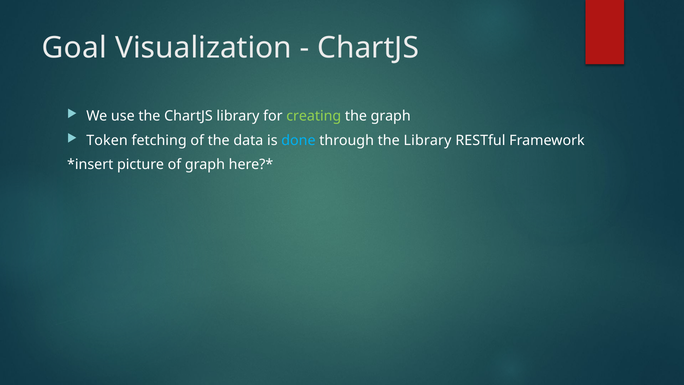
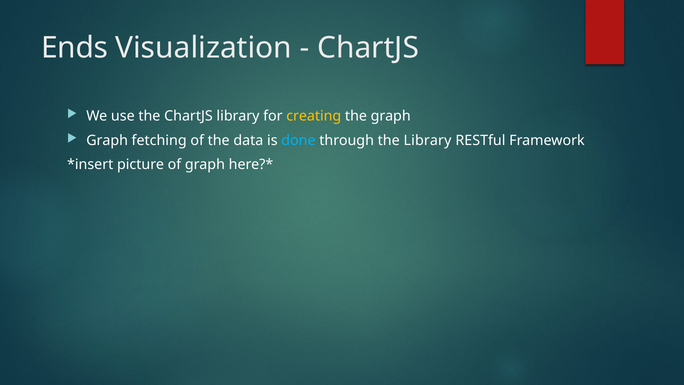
Goal: Goal -> Ends
creating colour: light green -> yellow
Token at (107, 140): Token -> Graph
